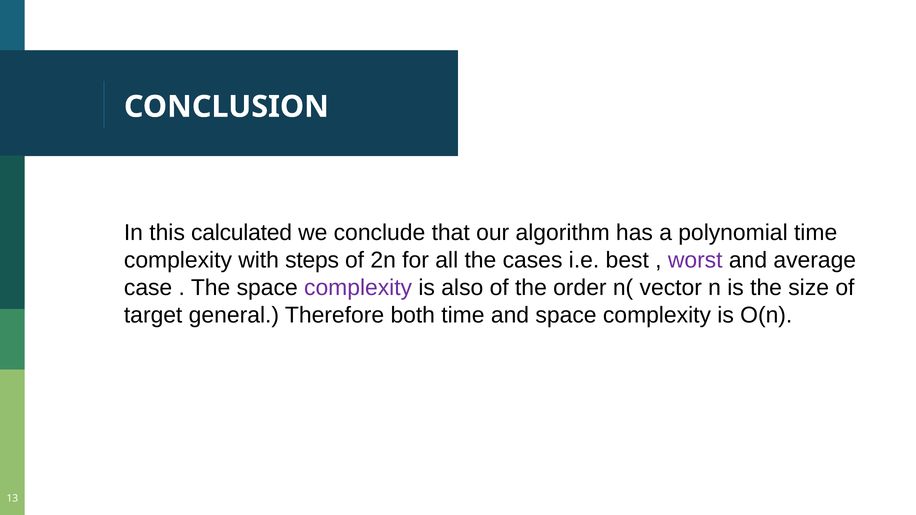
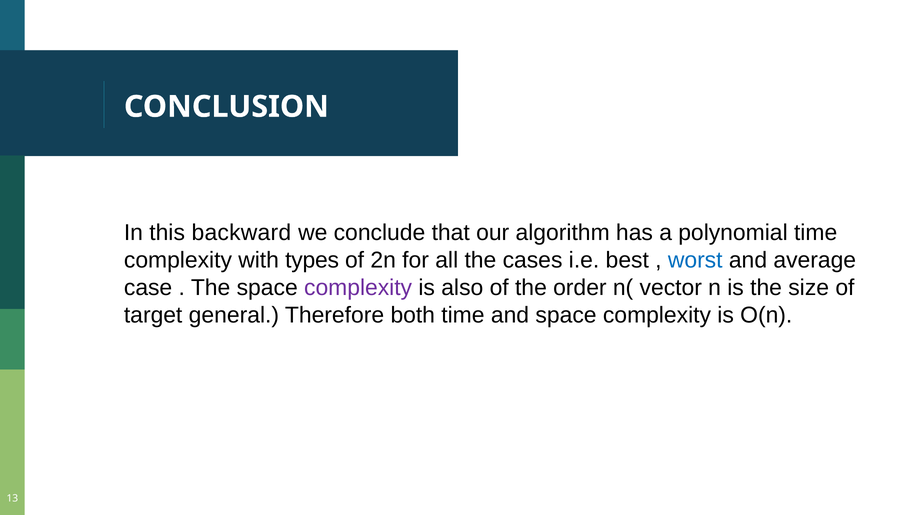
calculated: calculated -> backward
steps: steps -> types
worst colour: purple -> blue
